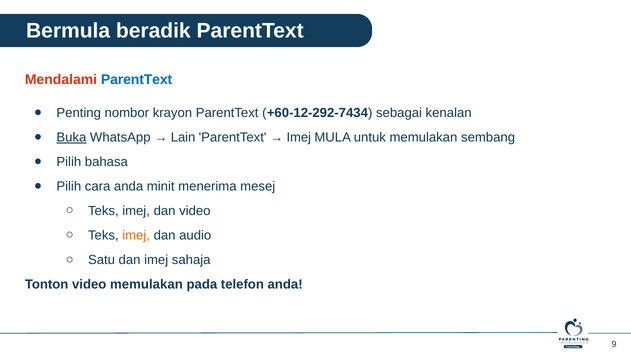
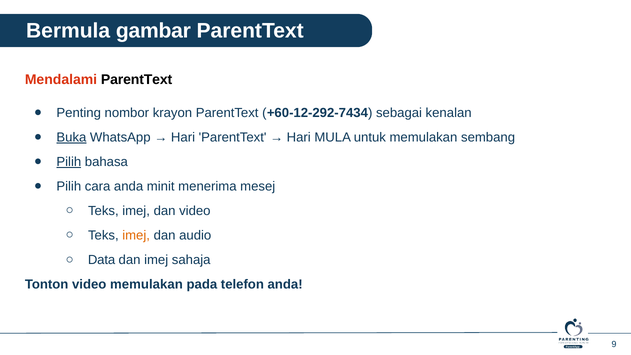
beradik: beradik -> gambar
ParentText at (137, 80) colour: blue -> black
Lain at (183, 137): Lain -> Hari
Imej at (299, 137): Imej -> Hari
Pilih at (69, 162) underline: none -> present
Satu: Satu -> Data
